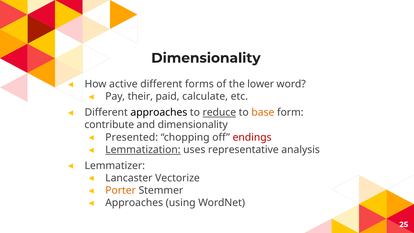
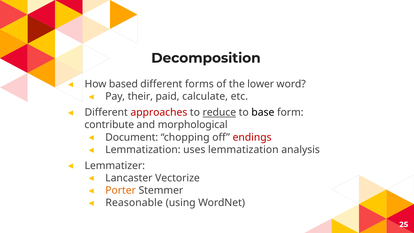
Dimensionality at (206, 58): Dimensionality -> Decomposition
active: active -> based
approaches at (159, 112) colour: black -> red
base colour: orange -> black
and dimensionality: dimensionality -> morphological
Presented: Presented -> Document
Lemmatization at (143, 150) underline: present -> none
uses representative: representative -> lemmatization
Approaches at (134, 203): Approaches -> Reasonable
